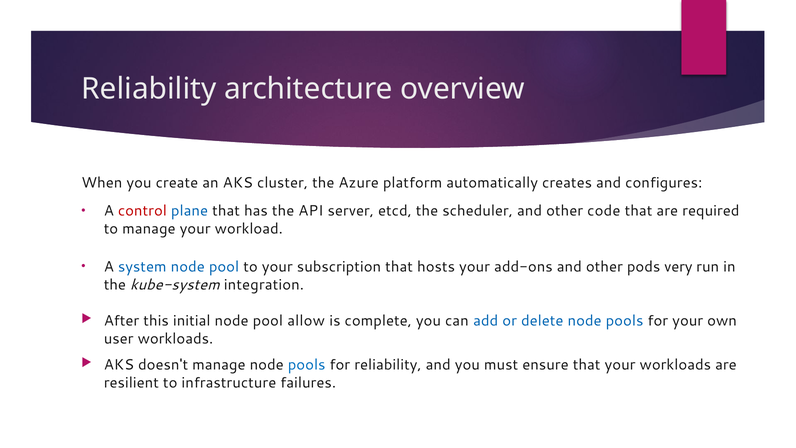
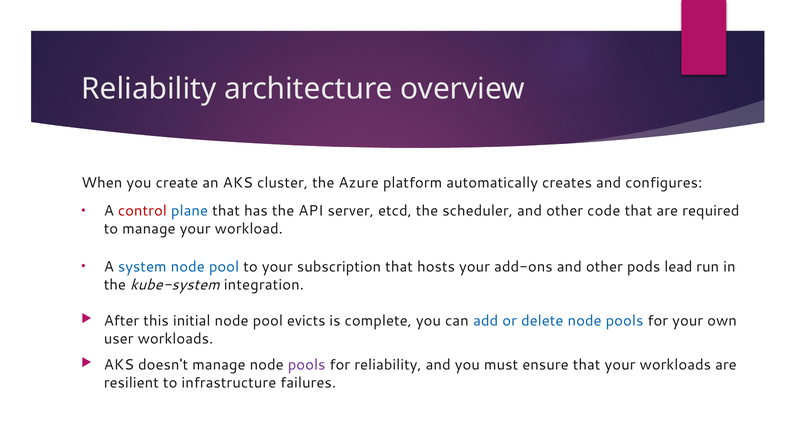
very: very -> lead
allow: allow -> evicts
pools at (307, 365) colour: blue -> purple
